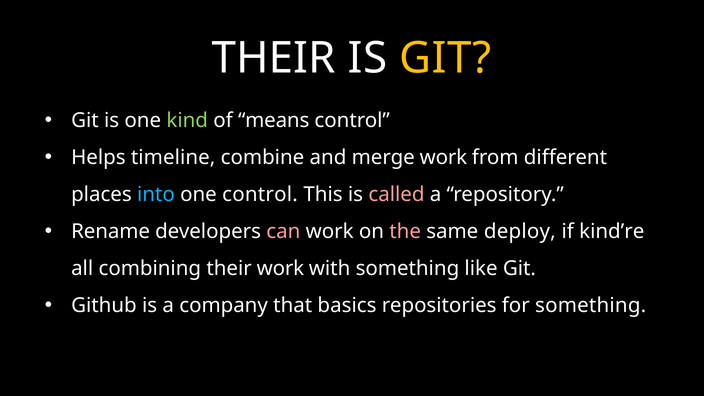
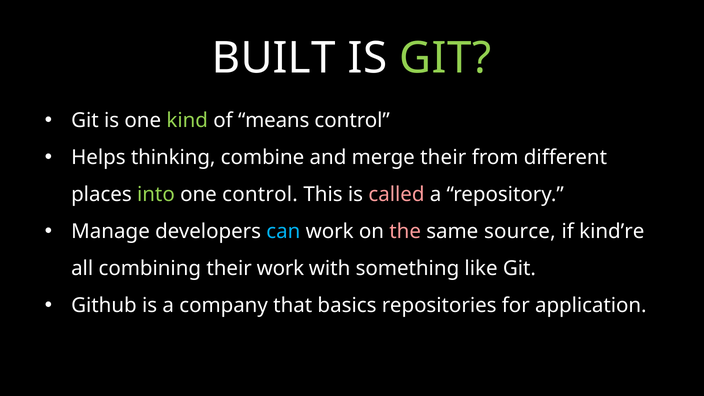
THEIR at (274, 58): THEIR -> BUILT
GIT at (445, 58) colour: yellow -> light green
timeline: timeline -> thinking
merge work: work -> their
into colour: light blue -> light green
Rename: Rename -> Manage
can colour: pink -> light blue
deploy: deploy -> source
for something: something -> application
